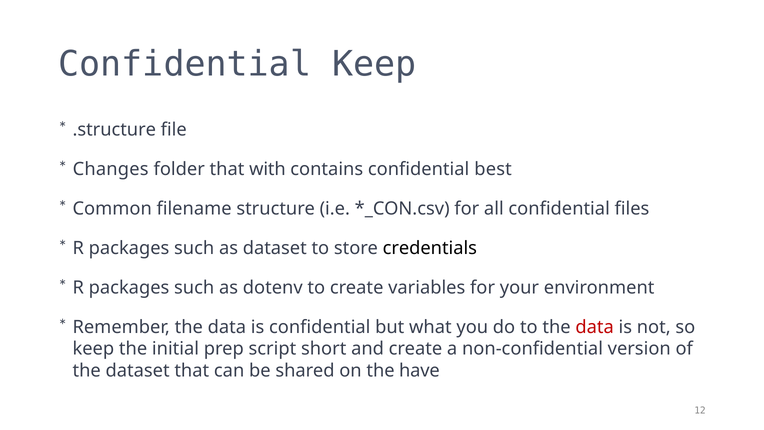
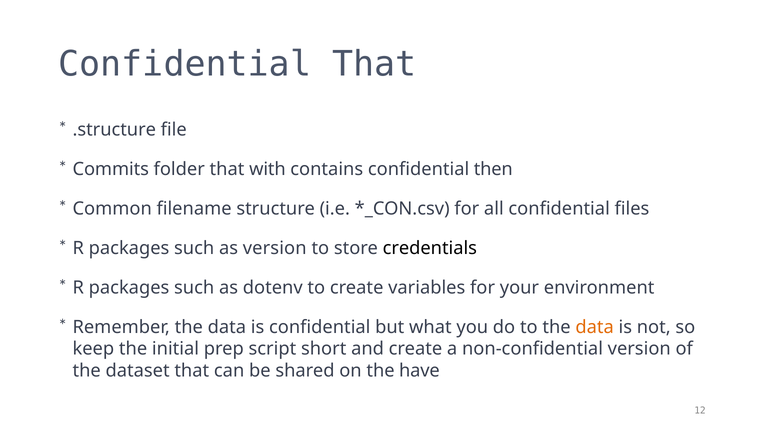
Confidential Keep: Keep -> That
Changes: Changes -> Commits
best: best -> then
as dataset: dataset -> version
data at (595, 327) colour: red -> orange
